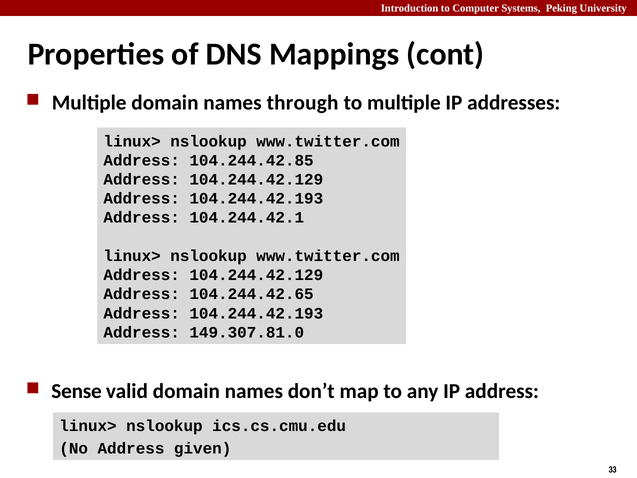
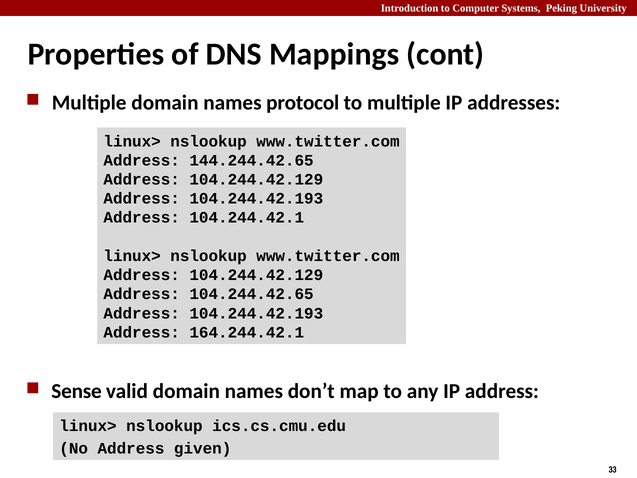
through: through -> protocol
104.244.42.85: 104.244.42.85 -> 144.244.42.65
149.307.81.0: 149.307.81.0 -> 164.244.42.1
